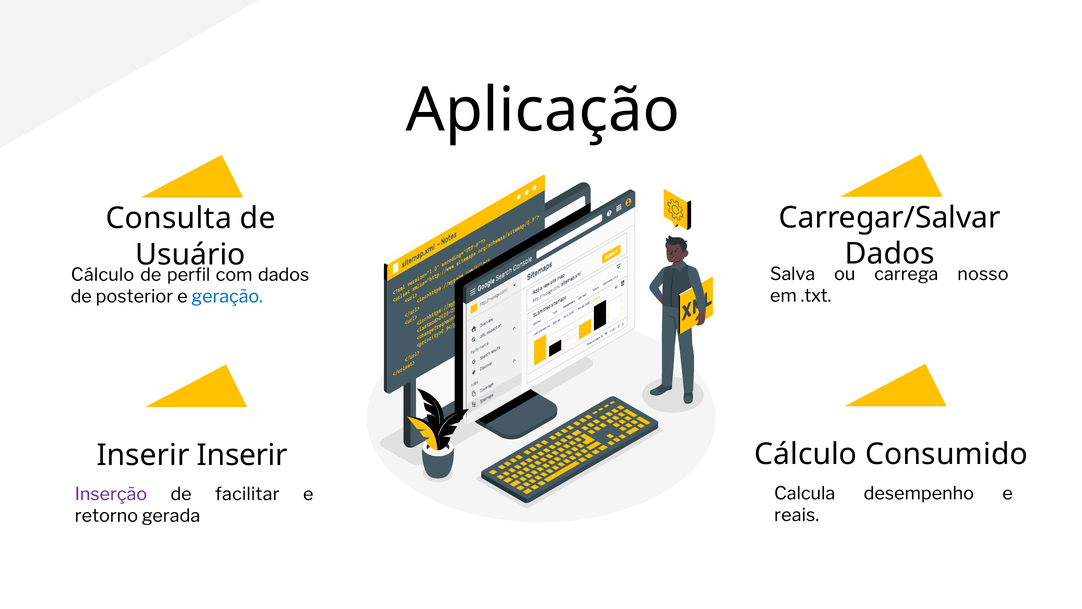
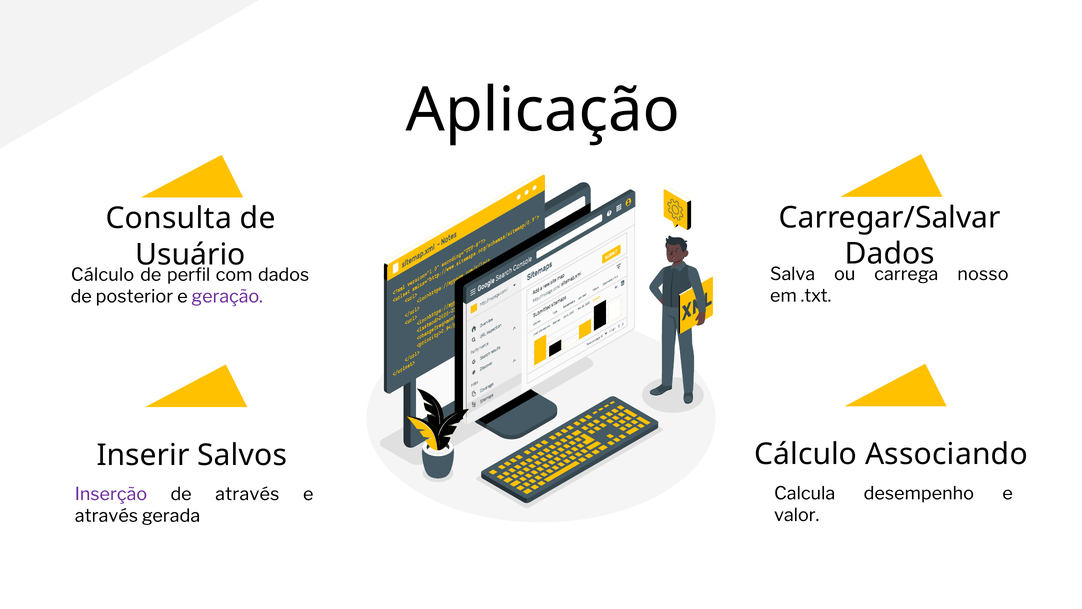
geração colour: blue -> purple
Consumido: Consumido -> Associando
Inserir Inserir: Inserir -> Salvos
de facilitar: facilitar -> através
reais: reais -> valor
retorno at (106, 516): retorno -> através
